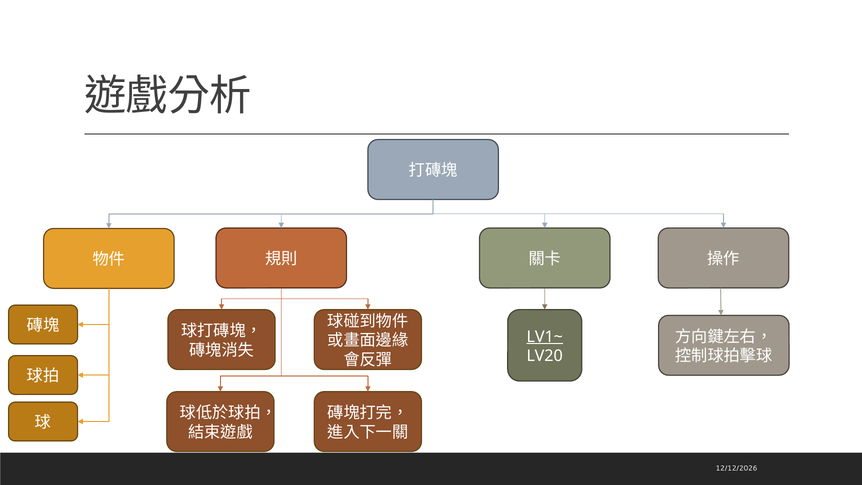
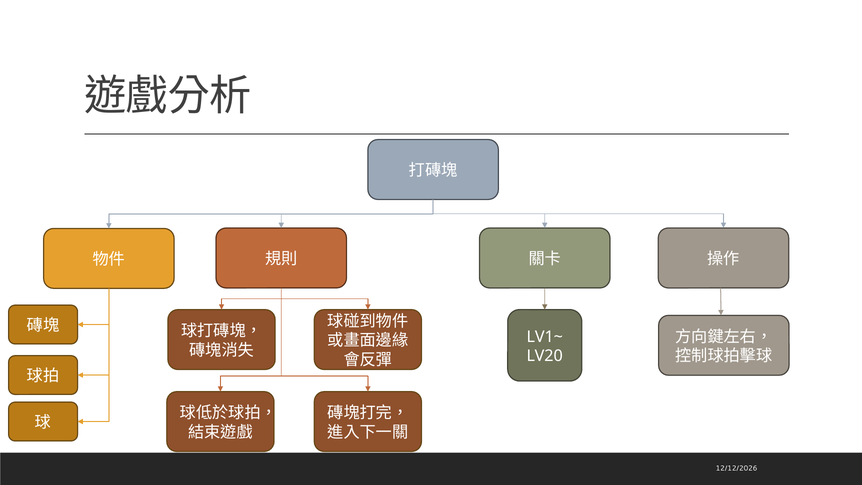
LV1~ underline: present -> none
